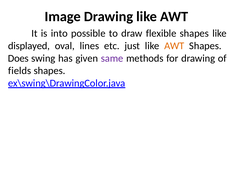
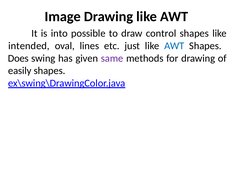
flexible: flexible -> control
displayed: displayed -> intended
AWT at (174, 46) colour: orange -> blue
fields: fields -> easily
